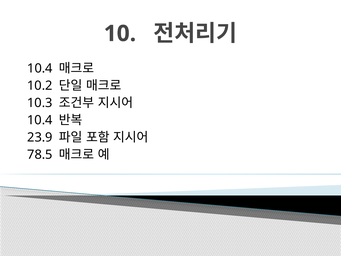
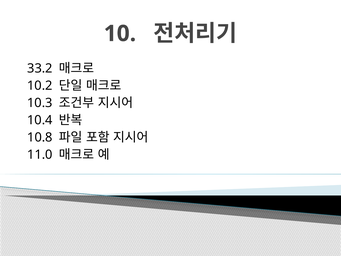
10.4 at (40, 68): 10.4 -> 33.2
23.9: 23.9 -> 10.8
78.5: 78.5 -> 11.0
